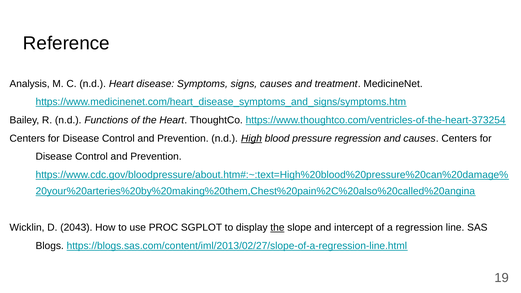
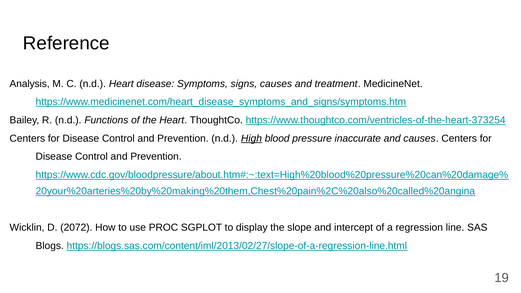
pressure regression: regression -> inaccurate
2043: 2043 -> 2072
the at (277, 228) underline: present -> none
